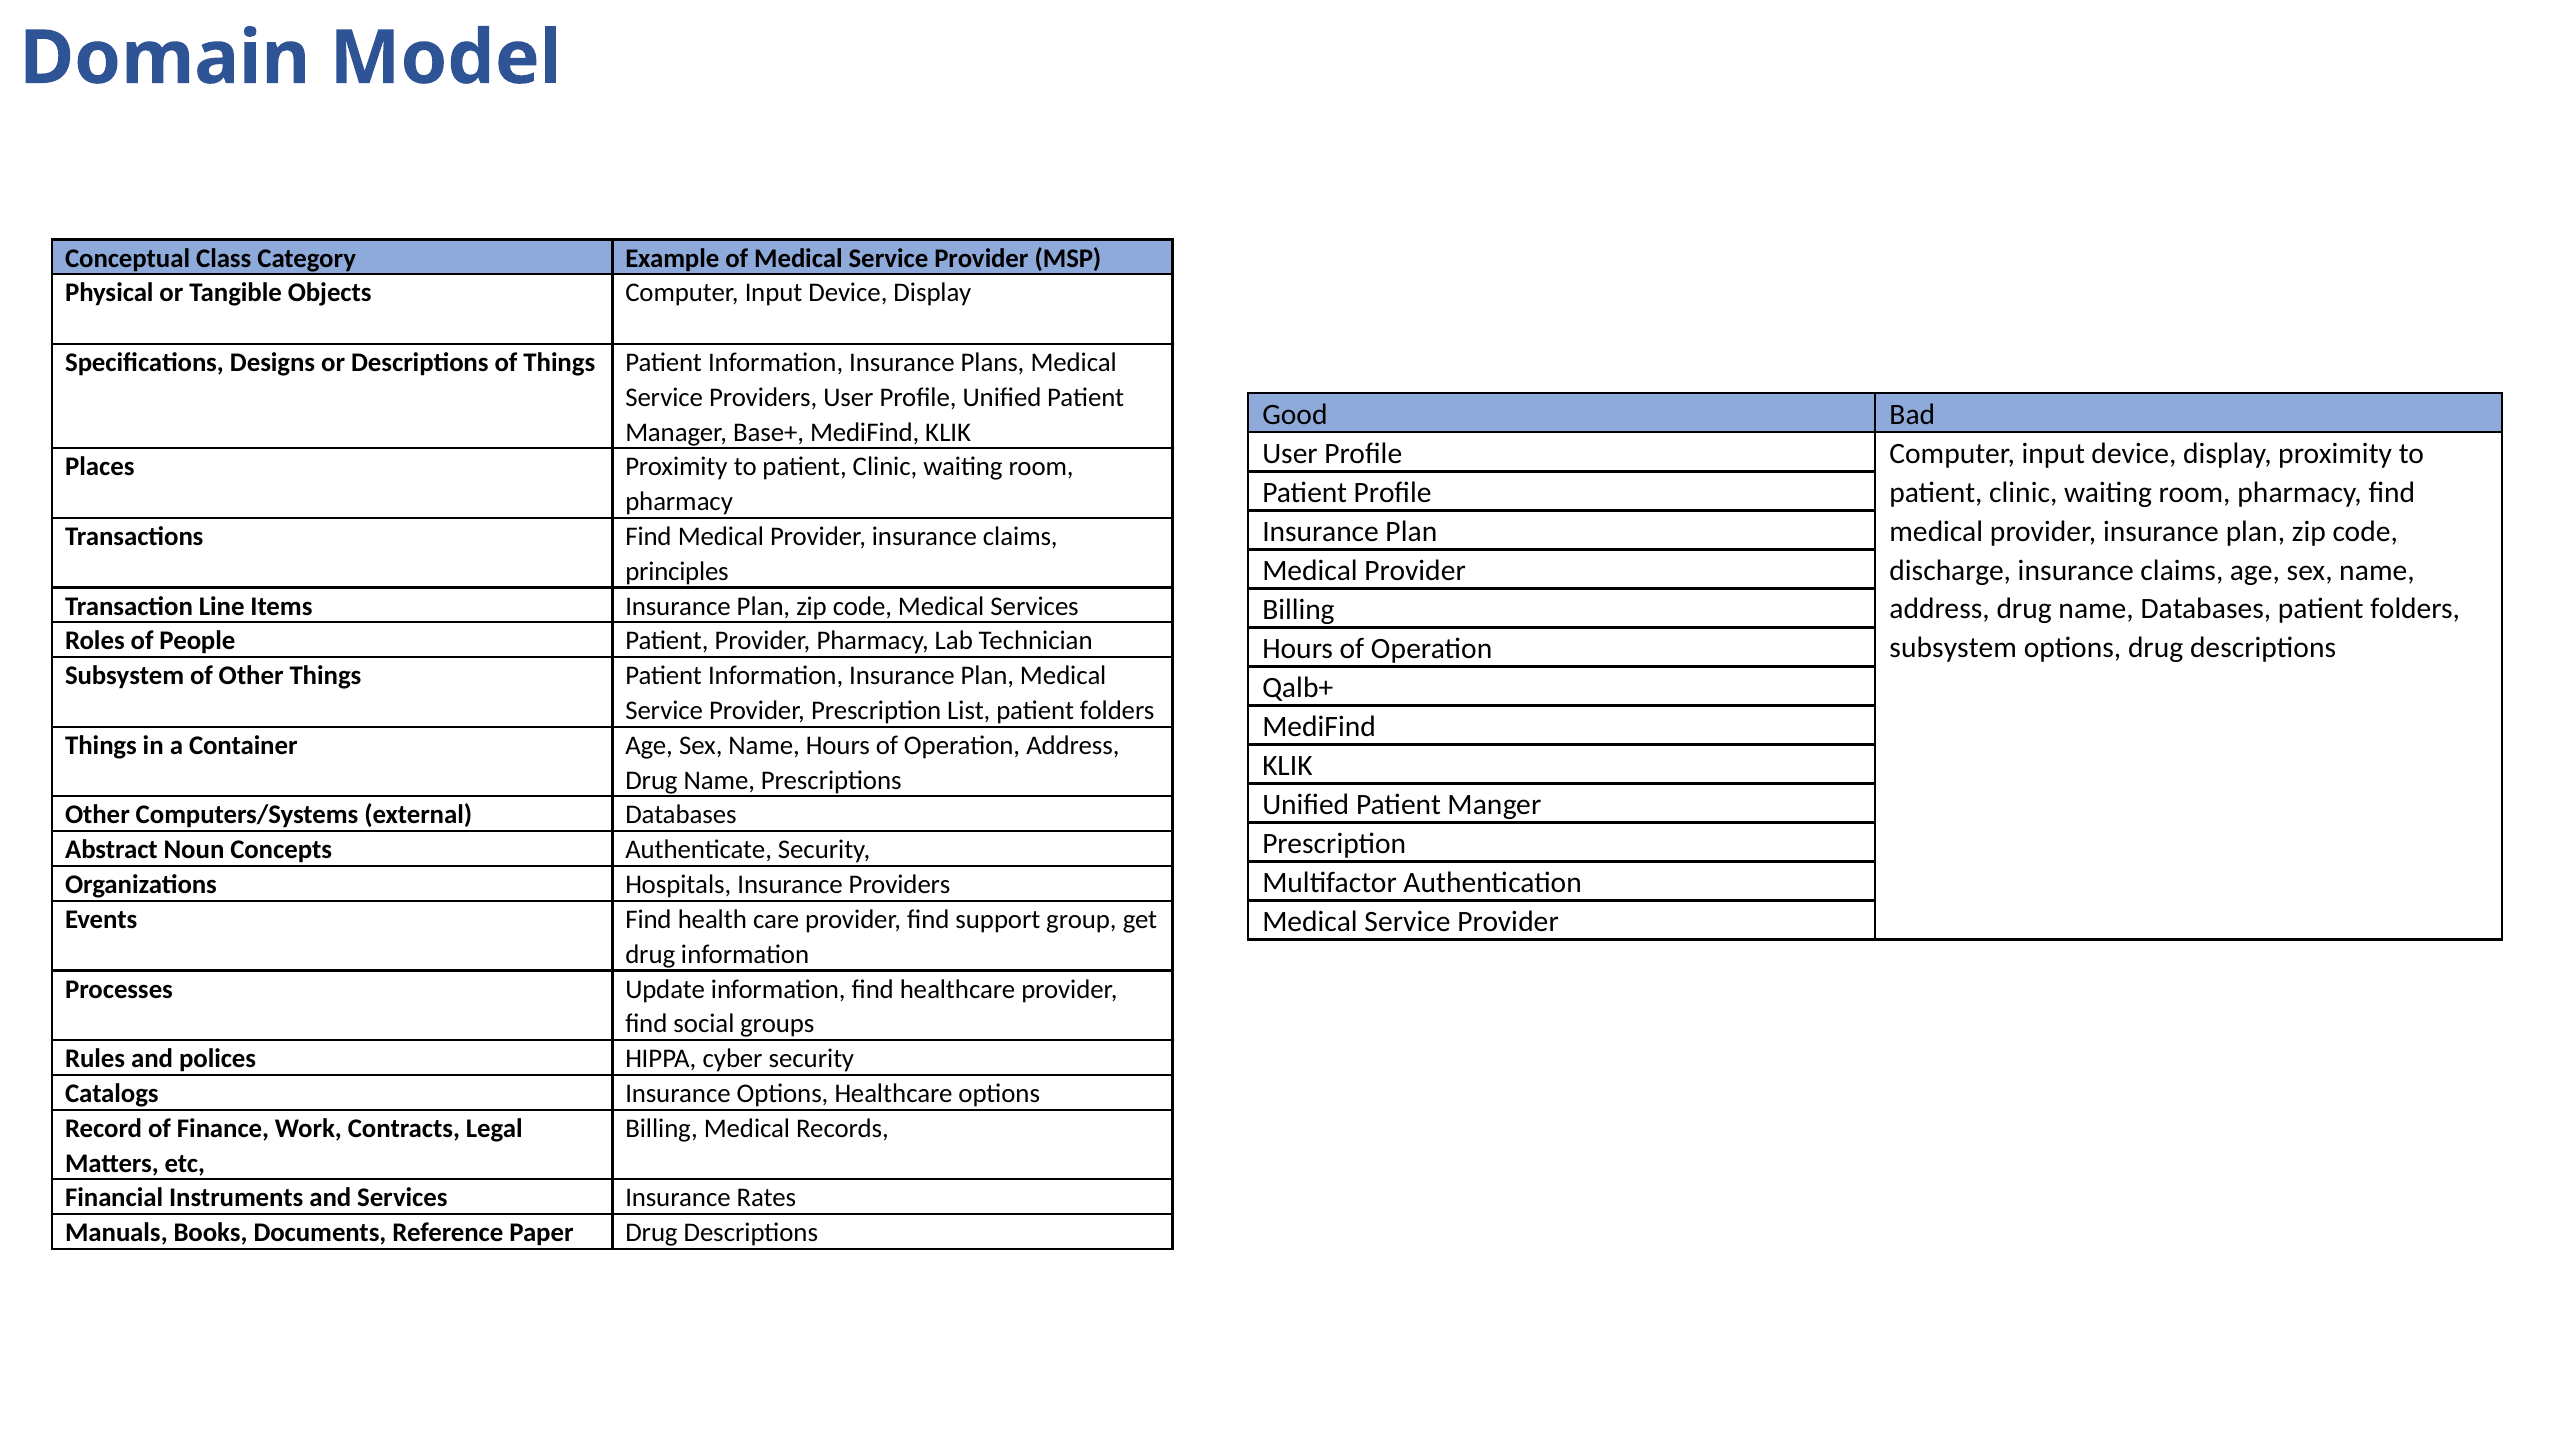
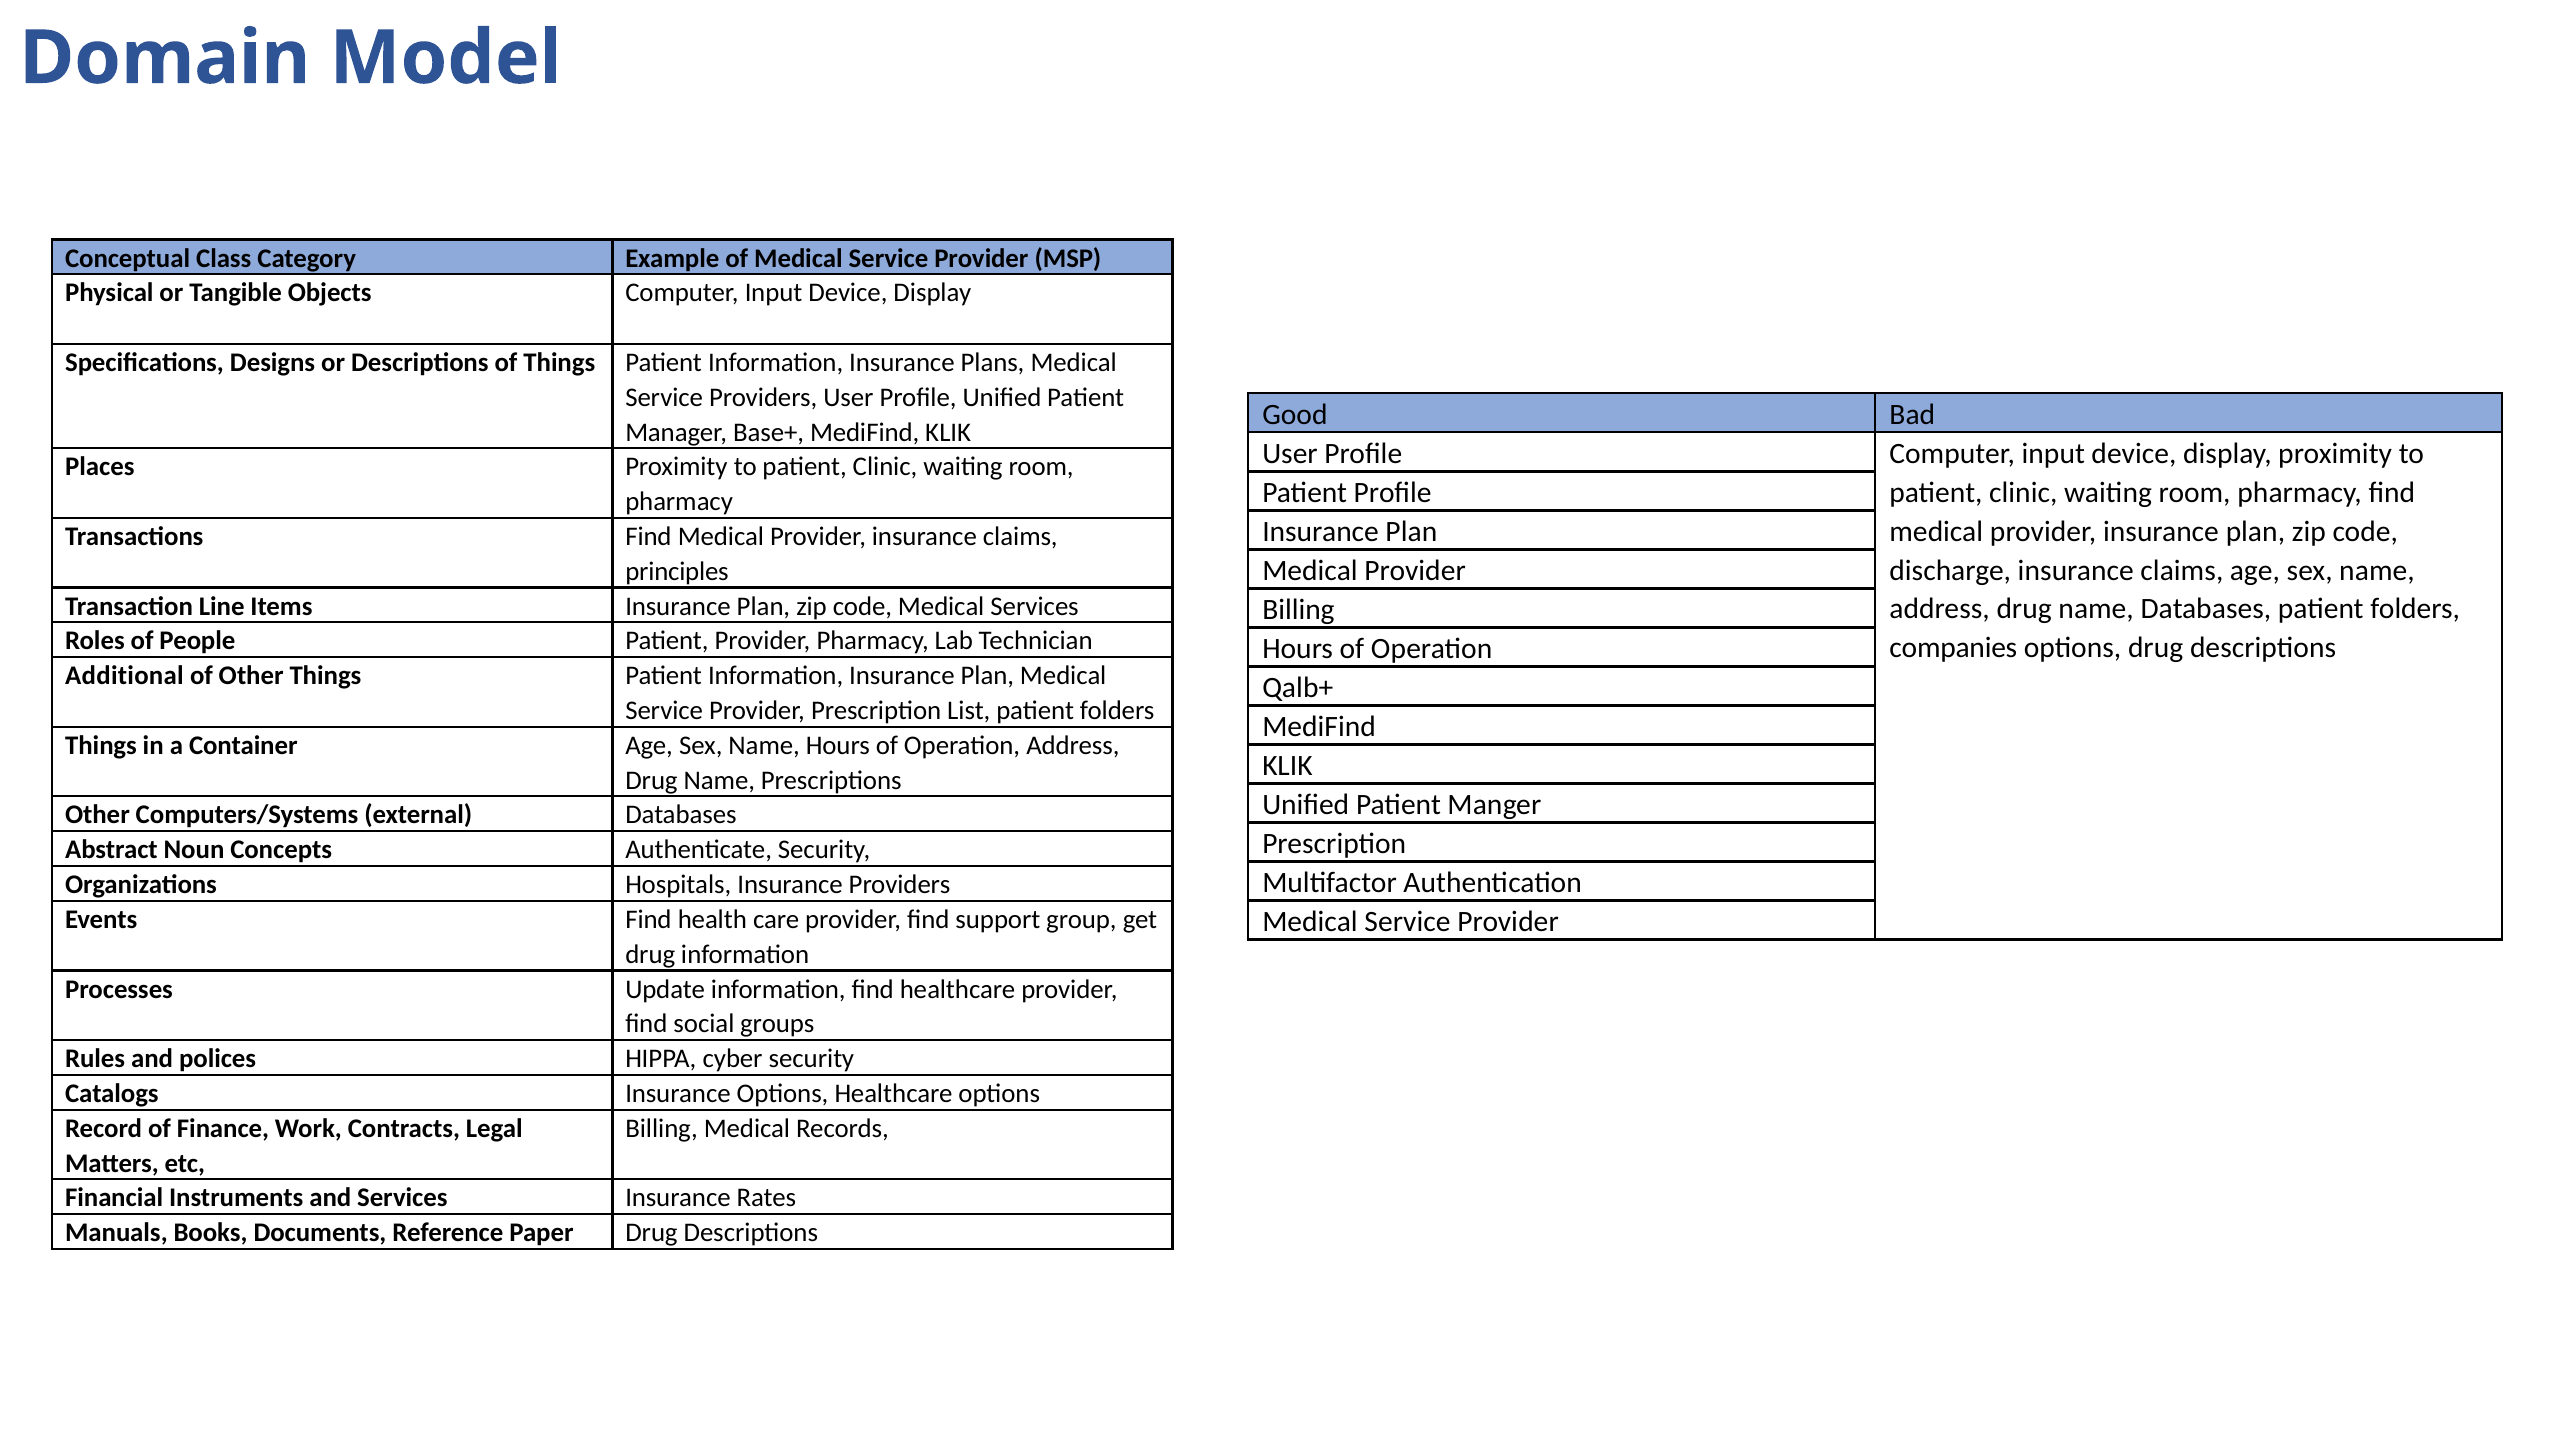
subsystem at (1953, 648): subsystem -> companies
Subsystem at (125, 676): Subsystem -> Additional
